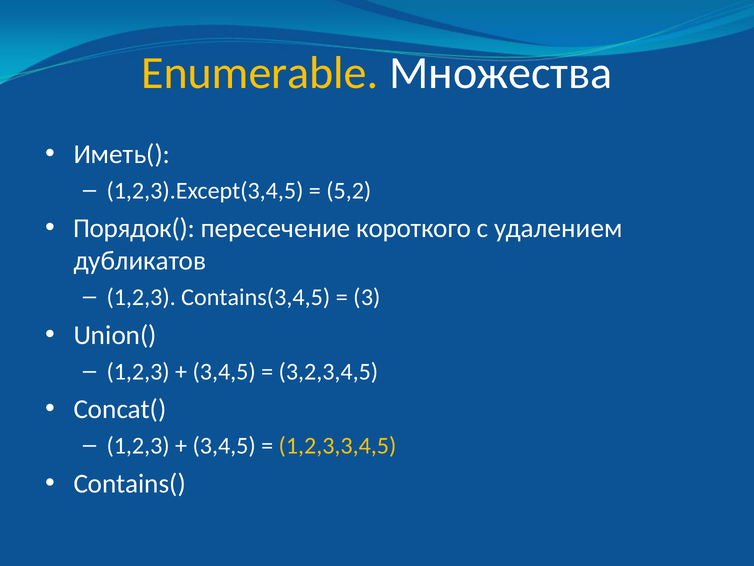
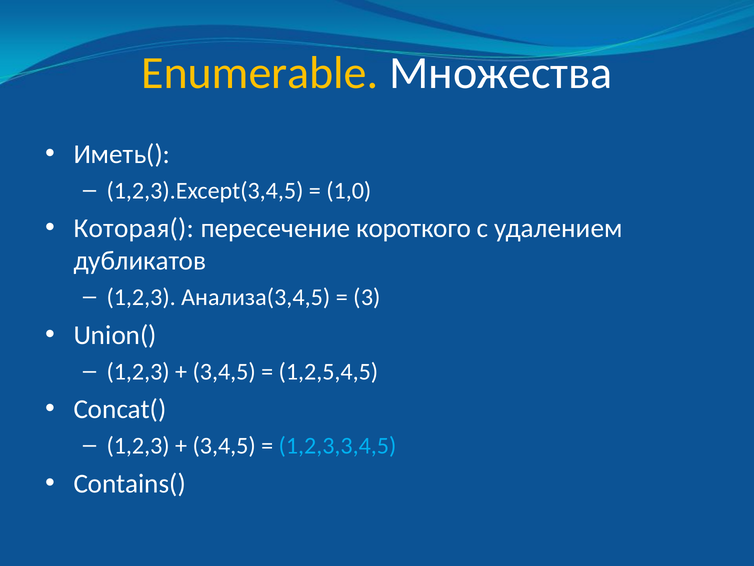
5,2: 5,2 -> 1,0
Порядок(: Порядок( -> Которая(
Contains(3,4,5: Contains(3,4,5 -> Анализа(3,4,5
3,2,3,4,5: 3,2,3,4,5 -> 1,2,5,4,5
1,2,3,3,4,5 colour: yellow -> light blue
